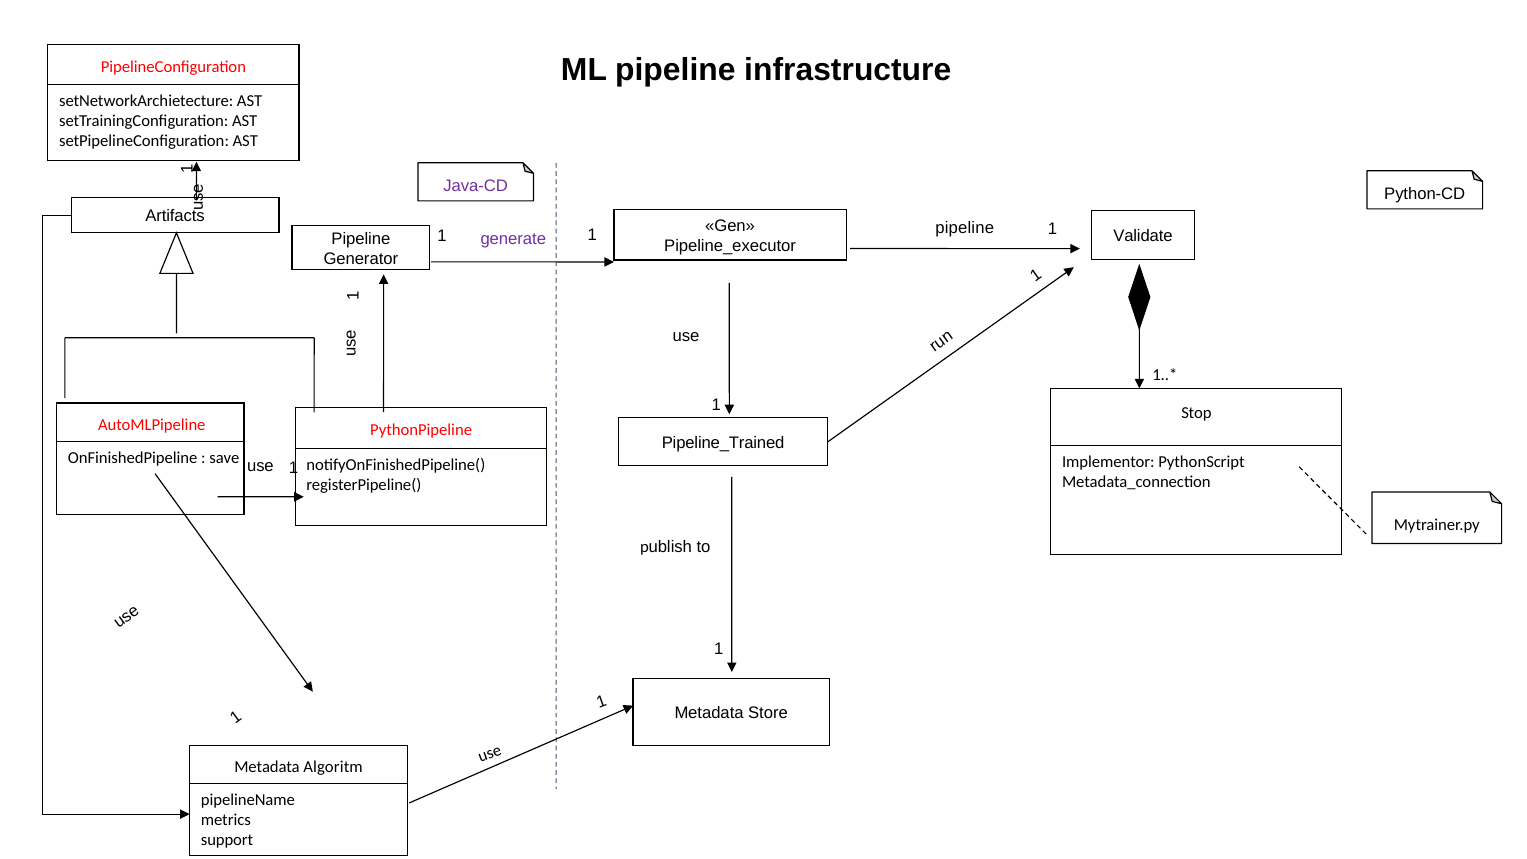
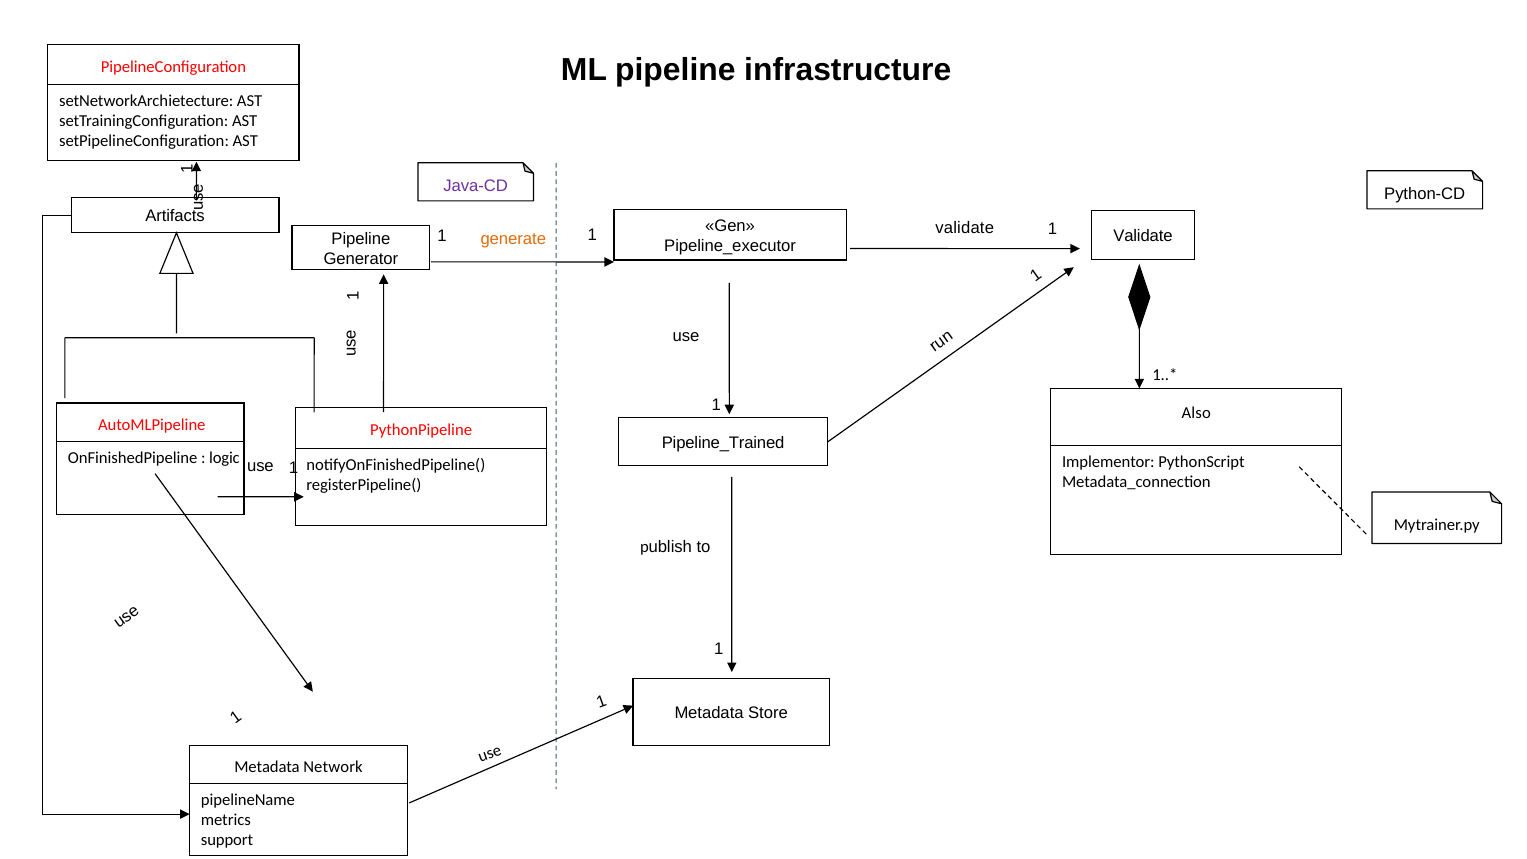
1 pipeline: pipeline -> validate
generate colour: purple -> orange
Stop: Stop -> Also
save: save -> logic
Algoritm: Algoritm -> Network
